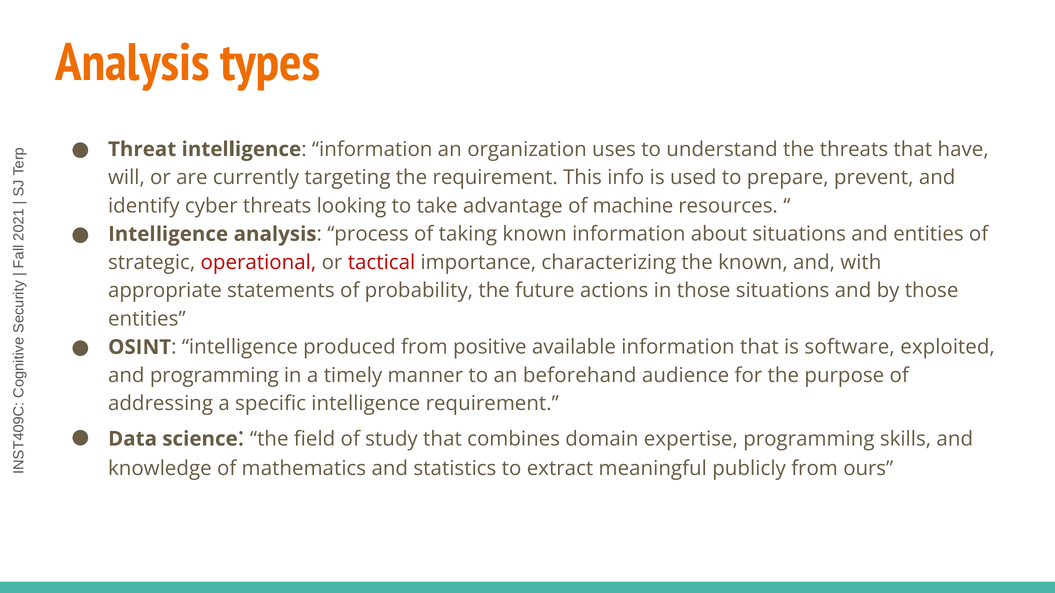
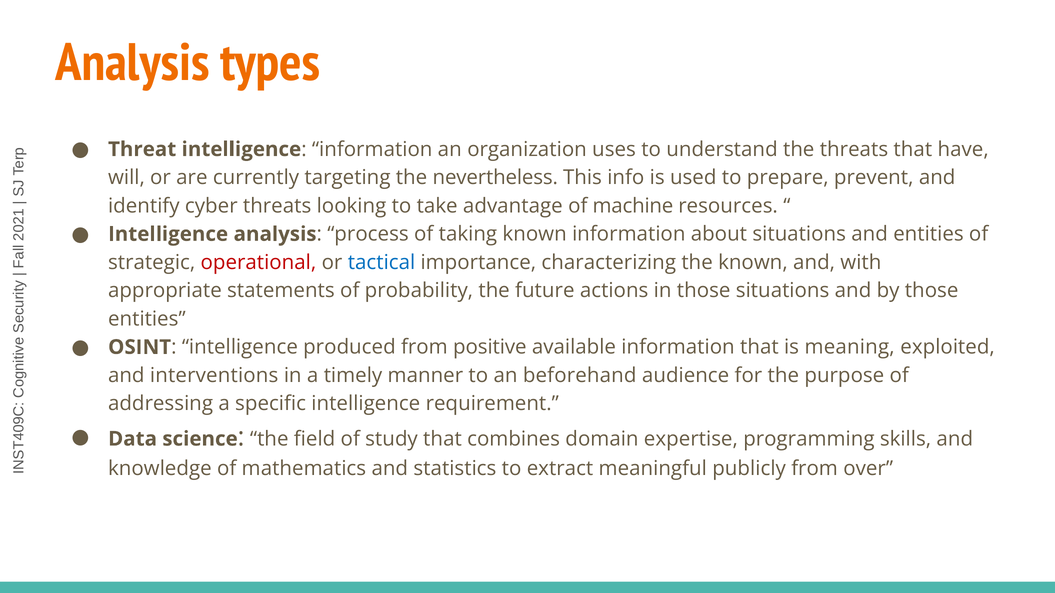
the requirement: requirement -> nevertheless
tactical colour: red -> blue
software: software -> meaning
and programming: programming -> interventions
ours: ours -> over
